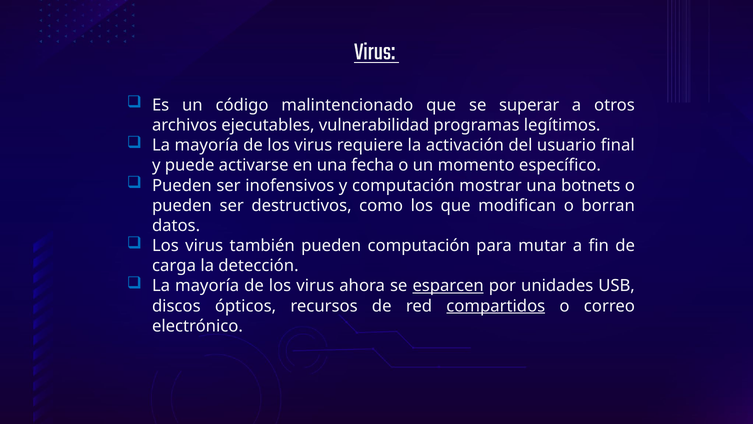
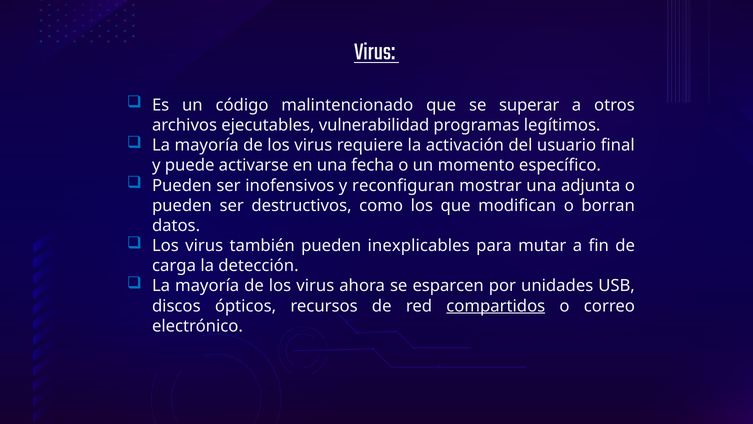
y computación: computación -> reconfiguran
botnets: botnets -> adjunta
pueden computación: computación -> inexplicables
esparcen underline: present -> none
